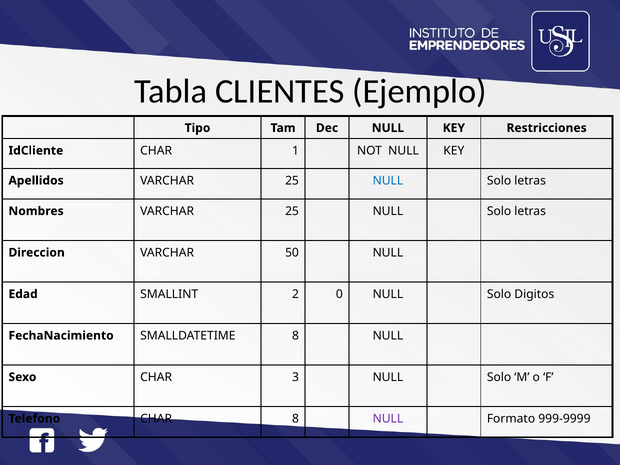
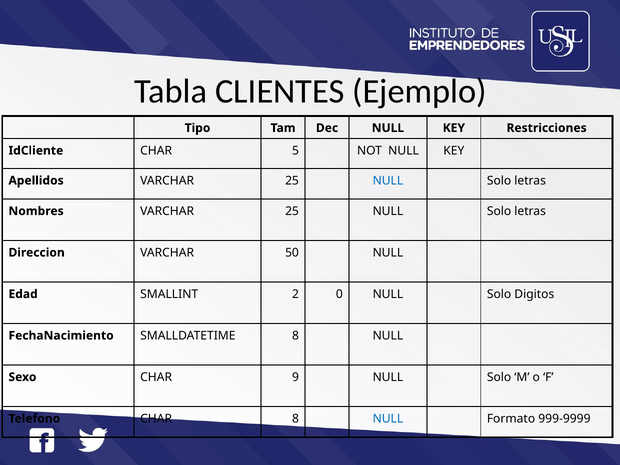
1: 1 -> 5
3: 3 -> 9
NULL at (388, 419) colour: purple -> blue
